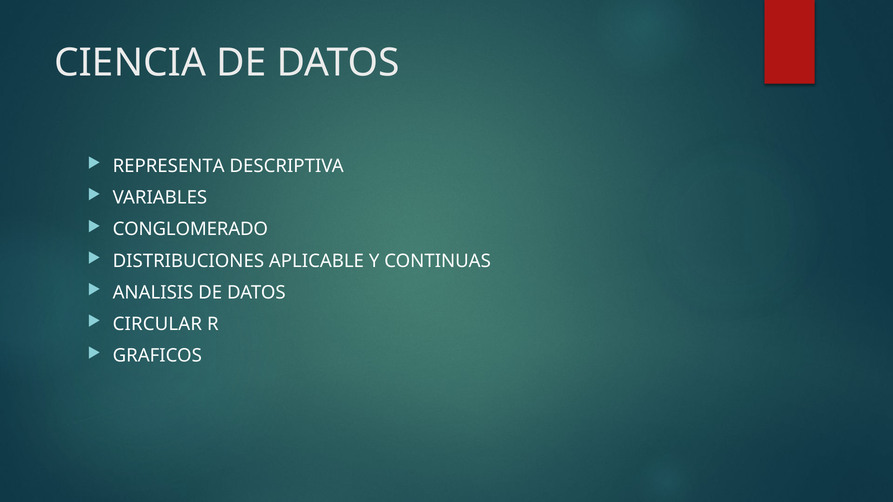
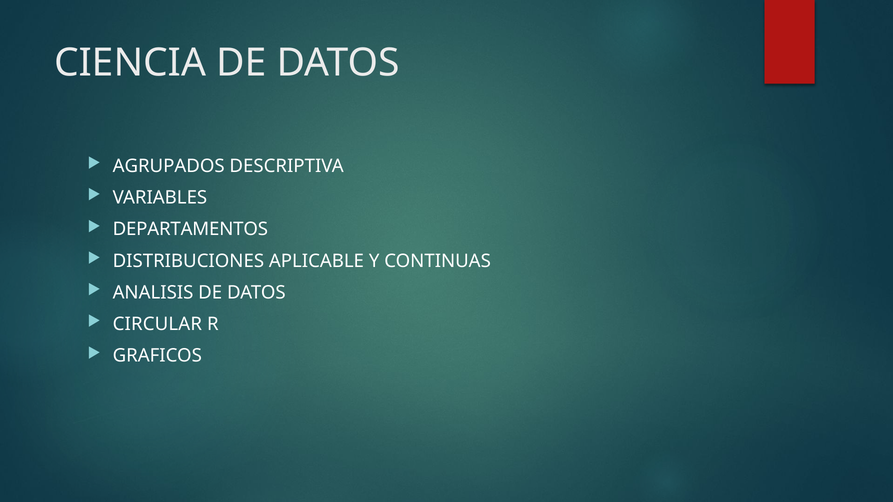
REPRESENTA: REPRESENTA -> AGRUPADOS
CONGLOMERADO: CONGLOMERADO -> DEPARTAMENTOS
